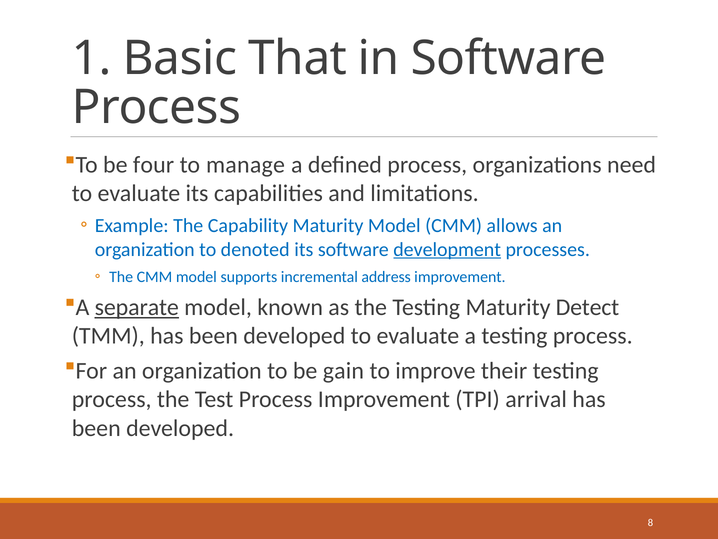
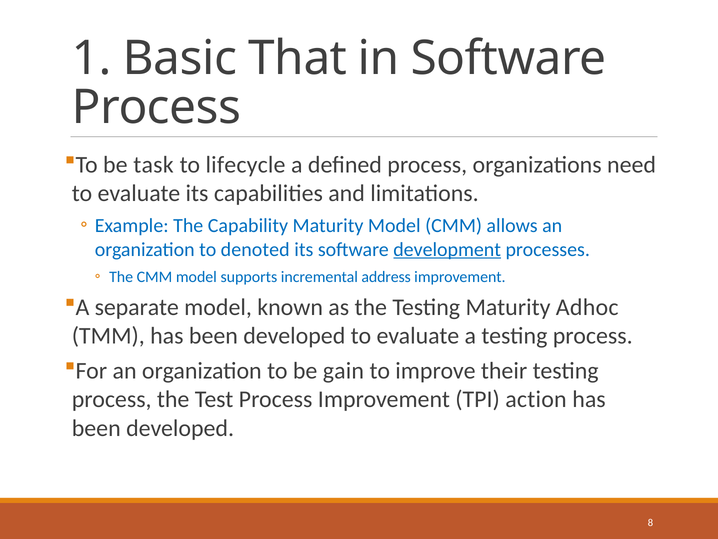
four: four -> task
manage: manage -> lifecycle
separate underline: present -> none
Detect: Detect -> Adhoc
arrival: arrival -> action
